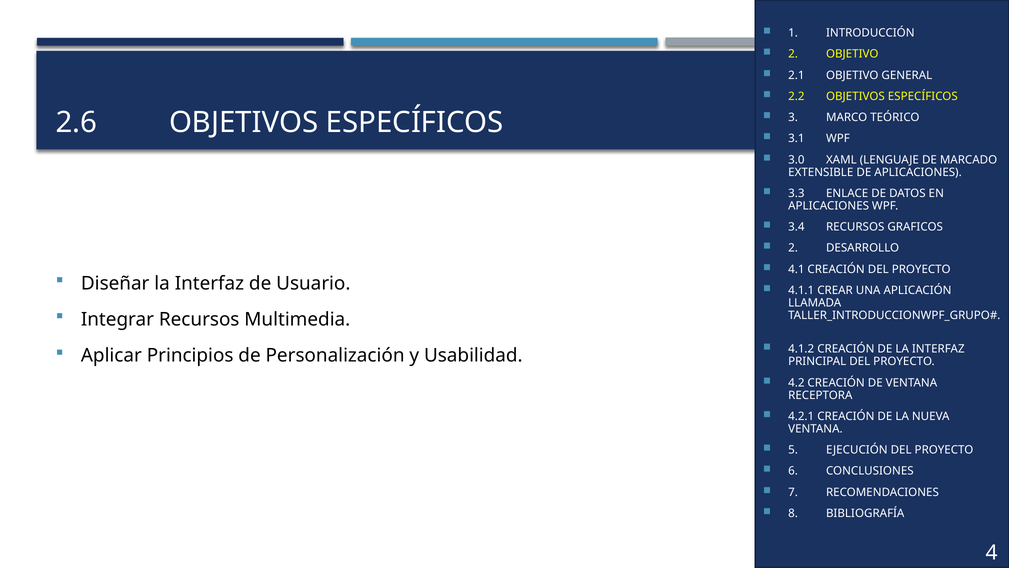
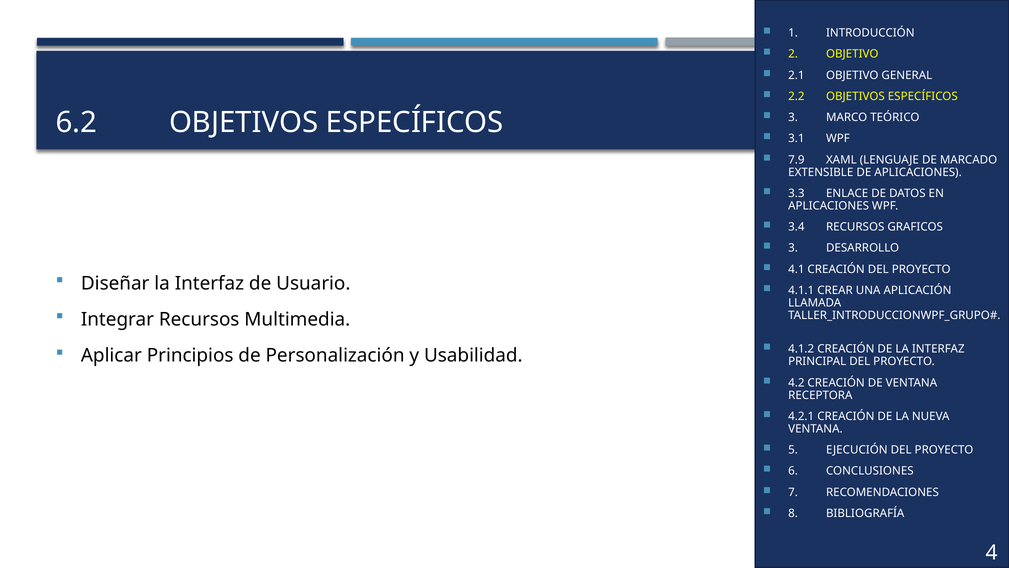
2.6: 2.6 -> 6.2
3.0: 3.0 -> 7.9
2 at (793, 248): 2 -> 3
